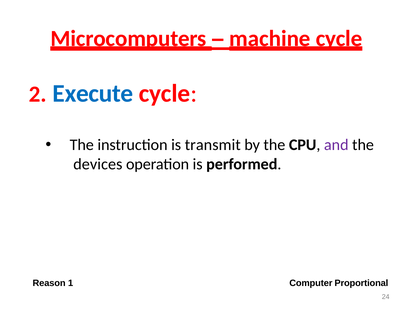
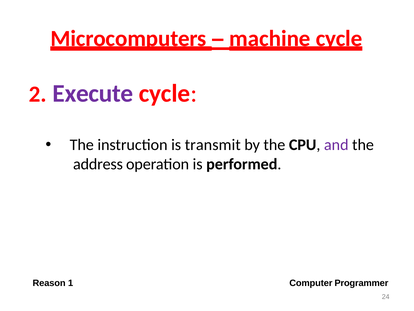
Execute colour: blue -> purple
devices: devices -> address
Proportional: Proportional -> Programmer
